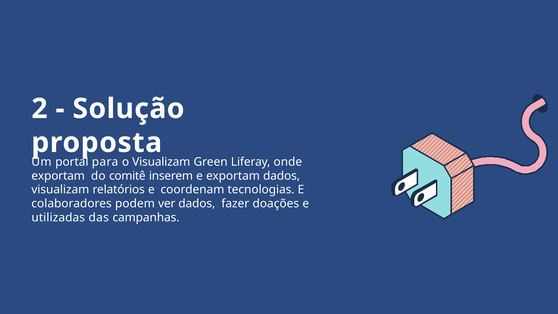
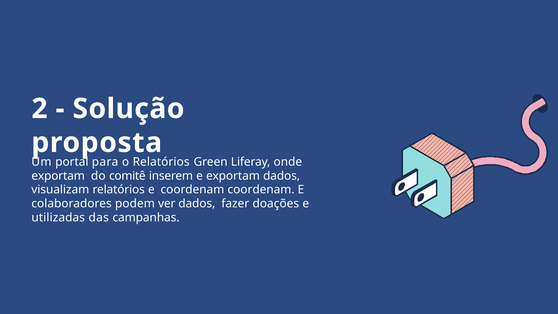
Visualizam at (161, 162): Visualizam -> Relatórios
coordenam tecnologias: tecnologias -> coordenam
